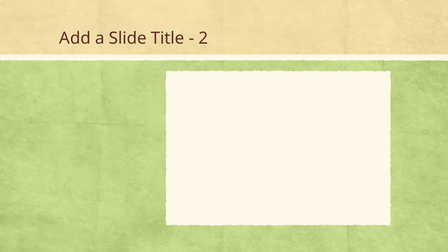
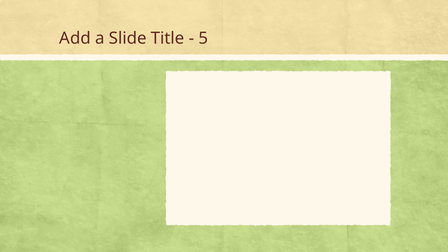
2: 2 -> 5
